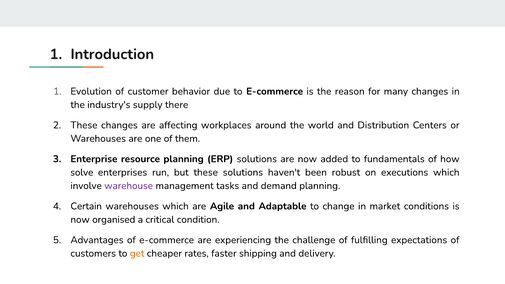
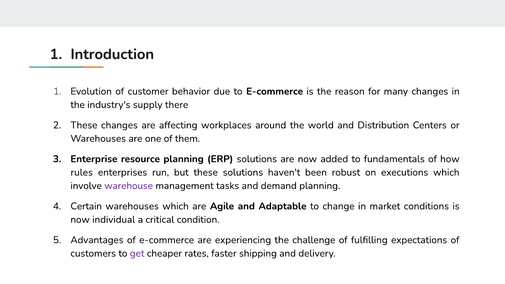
solve: solve -> rules
organised: organised -> individual
get colour: orange -> purple
